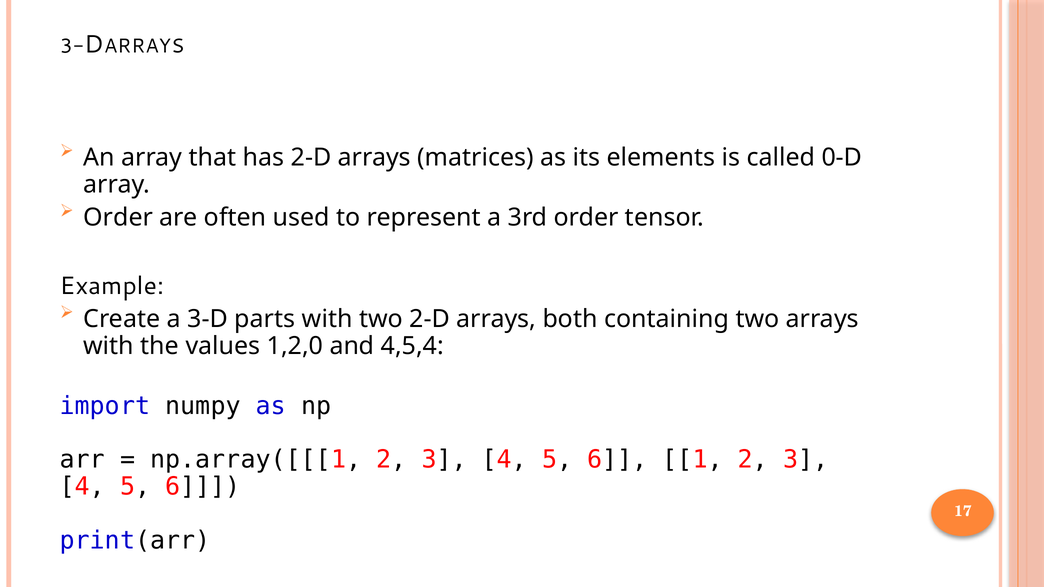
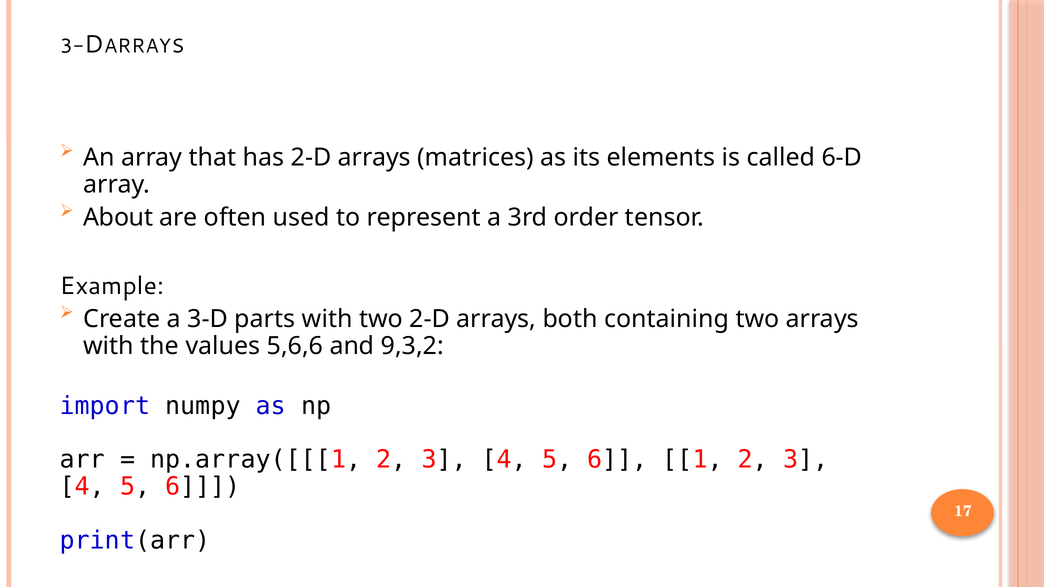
0-D: 0-D -> 6-D
Order at (118, 217): Order -> About
1,2,0: 1,2,0 -> 5,6,6
4,5,4: 4,5,4 -> 9,3,2
